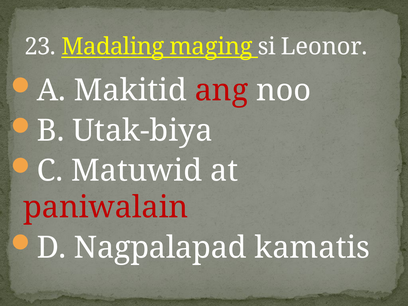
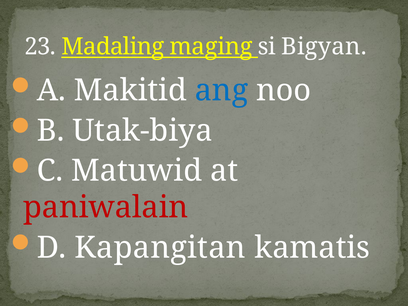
Leonor: Leonor -> Bigyan
ang colour: red -> blue
Nagpalapad: Nagpalapad -> Kapangitan
